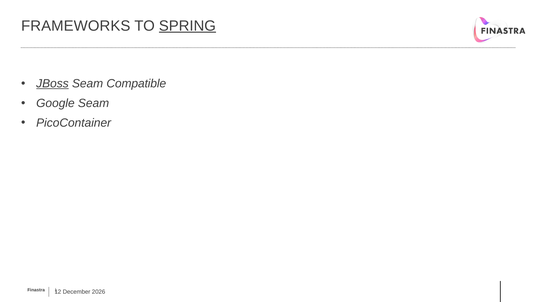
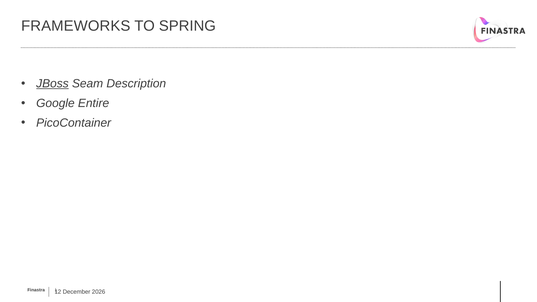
SPRING underline: present -> none
Compatible: Compatible -> Description
Google Seam: Seam -> Entire
